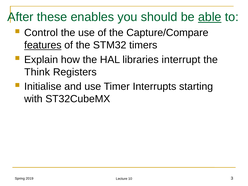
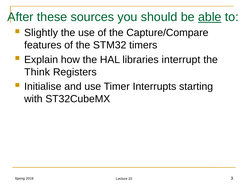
enables: enables -> sources
Control: Control -> Slightly
features underline: present -> none
